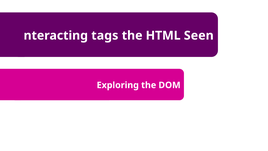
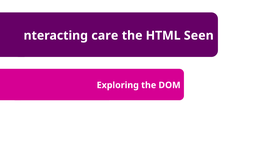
tags: tags -> care
